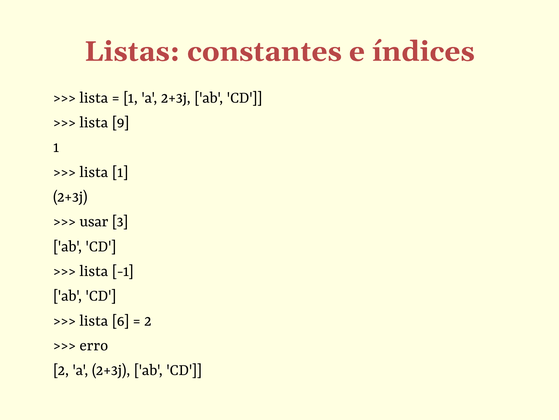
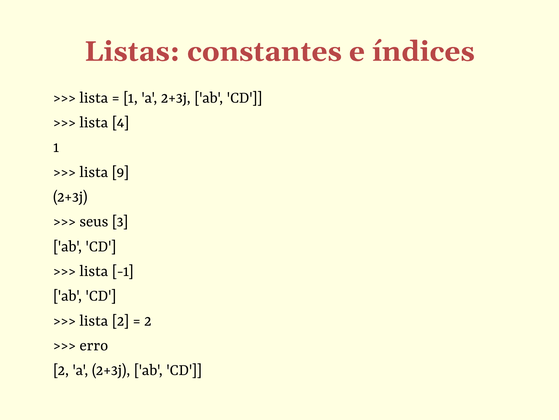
9: 9 -> 4
lista 1: 1 -> 9
usar: usar -> seus
lista 6: 6 -> 2
